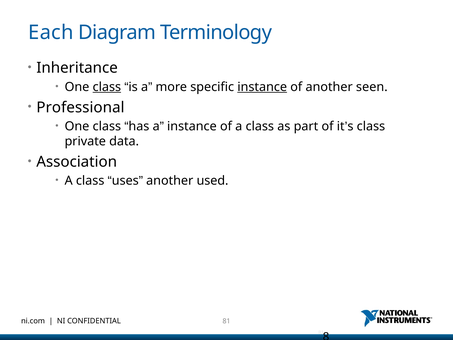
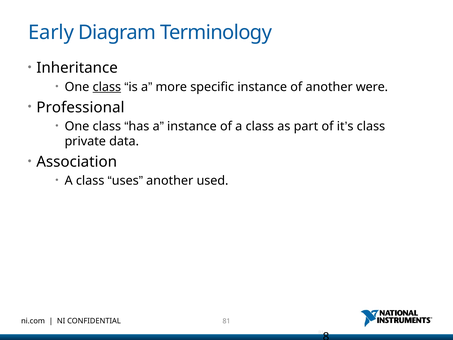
Each: Each -> Early
instance at (262, 87) underline: present -> none
seen: seen -> were
